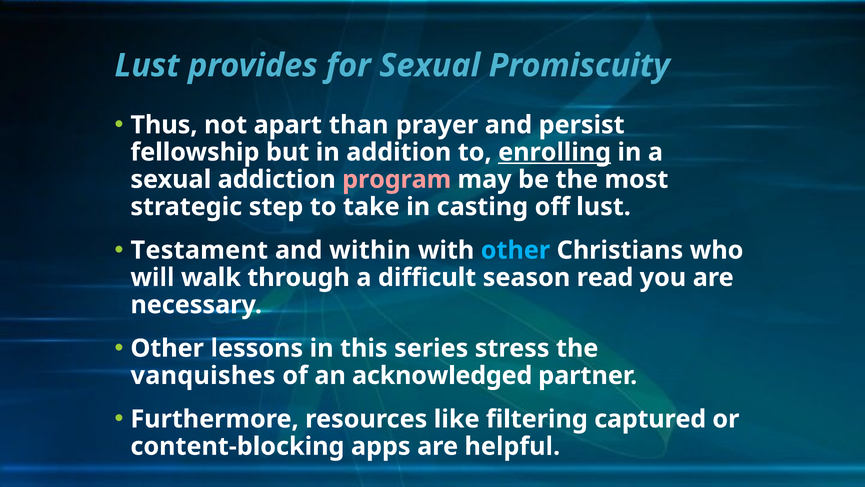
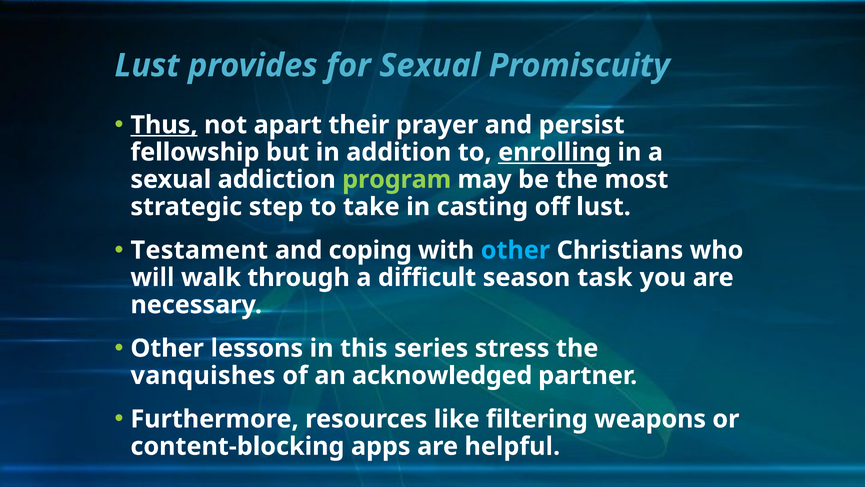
Thus underline: none -> present
than: than -> their
program colour: pink -> light green
within: within -> coping
read: read -> task
captured: captured -> weapons
